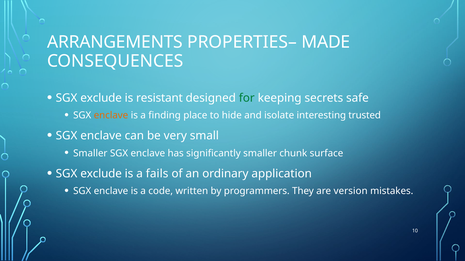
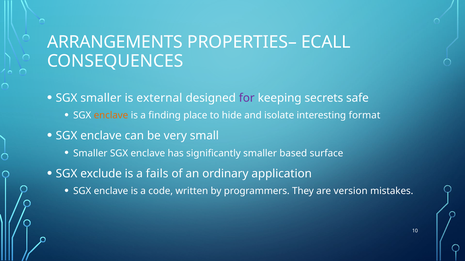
MADE: MADE -> ECALL
exclude at (101, 98): exclude -> smaller
resistant: resistant -> external
for colour: green -> purple
trusted: trusted -> format
chunk: chunk -> based
